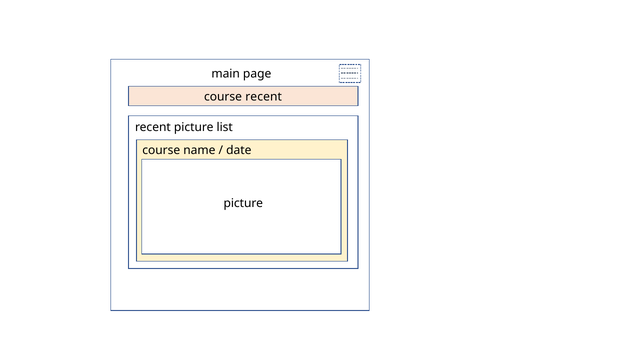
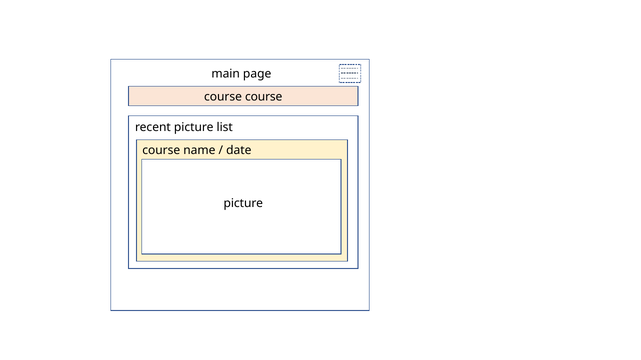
course recent: recent -> course
